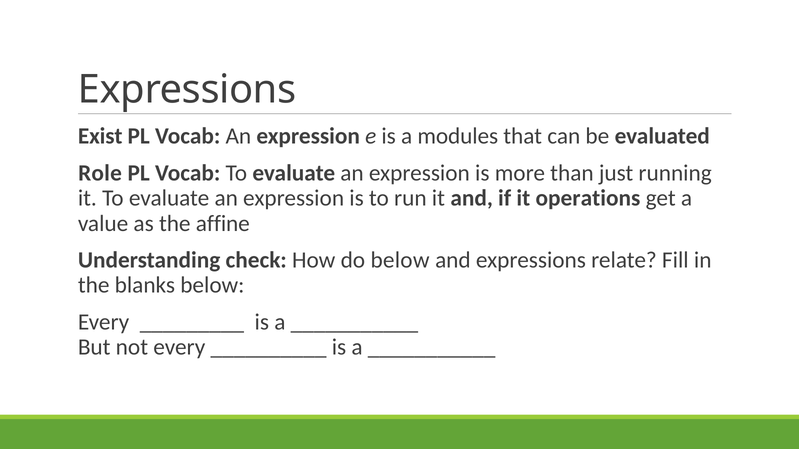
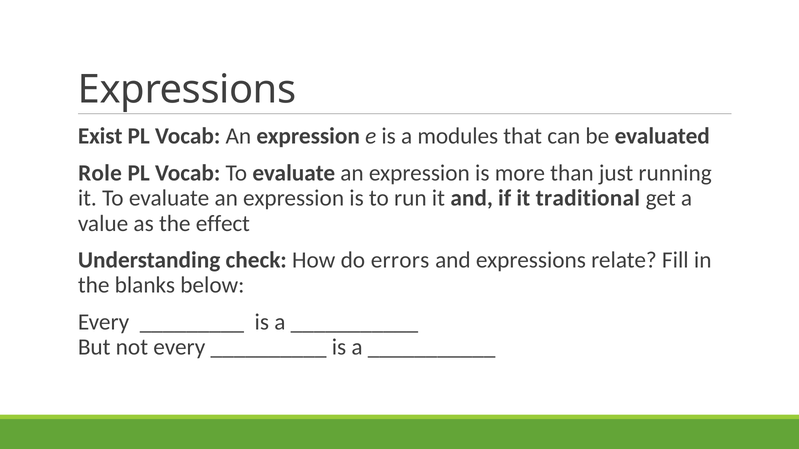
operations: operations -> traditional
affine: affine -> effect
do below: below -> errors
